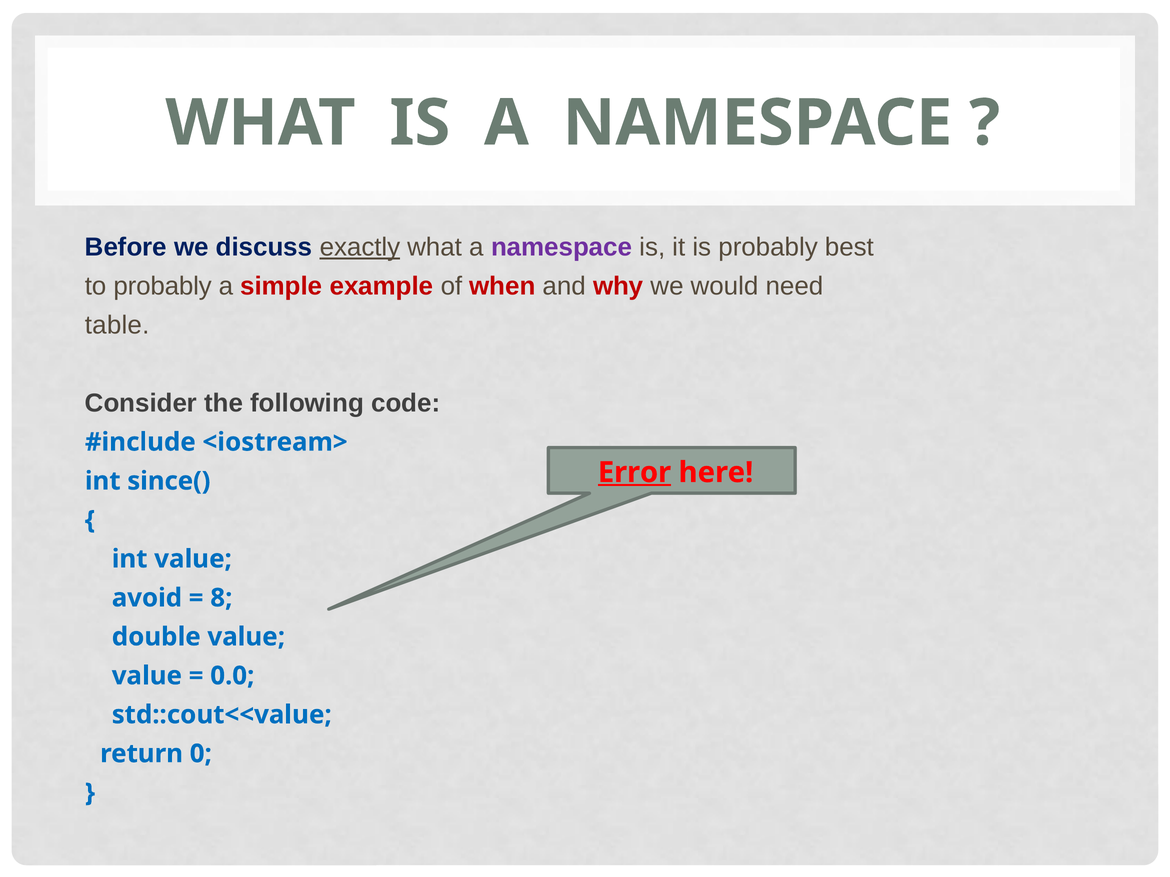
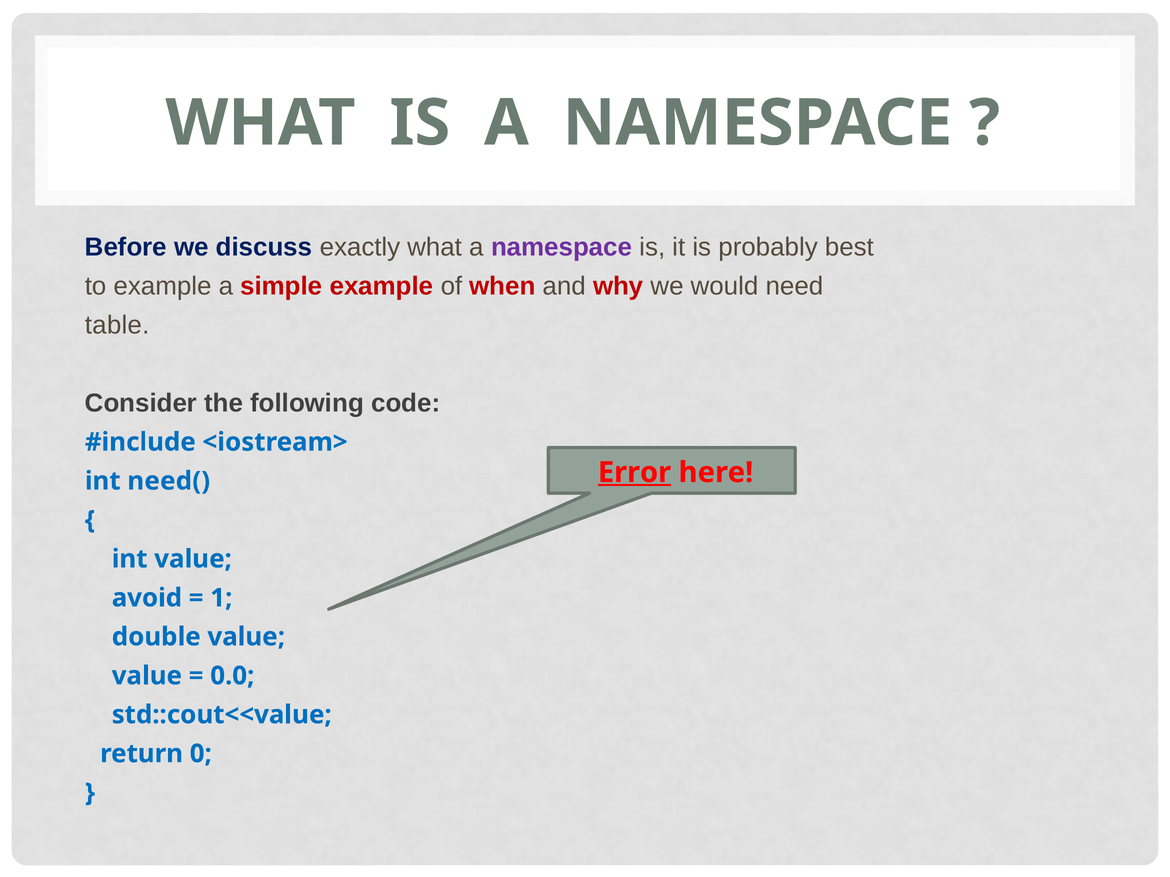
exactly underline: present -> none
to probably: probably -> example
since(: since( -> need(
8: 8 -> 1
